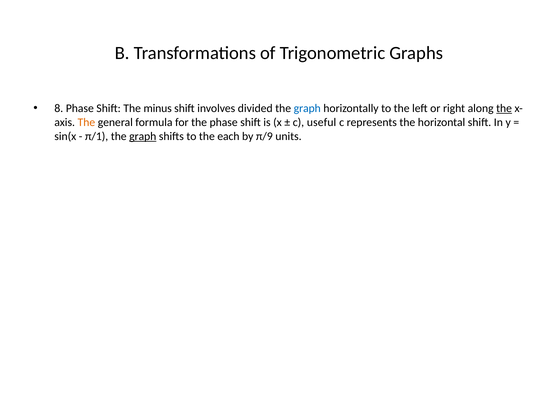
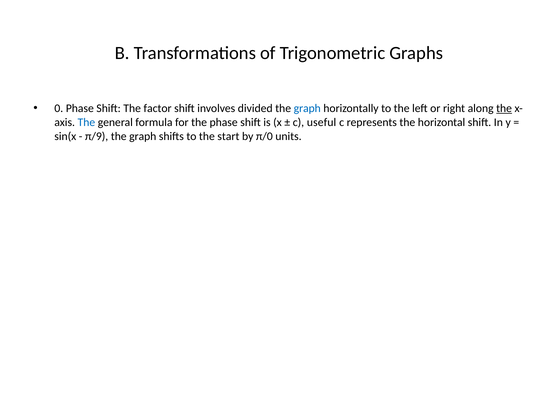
8: 8 -> 0
minus: minus -> factor
The at (86, 122) colour: orange -> blue
π/1: π/1 -> π/9
graph at (143, 136) underline: present -> none
each: each -> start
π/9: π/9 -> π/0
